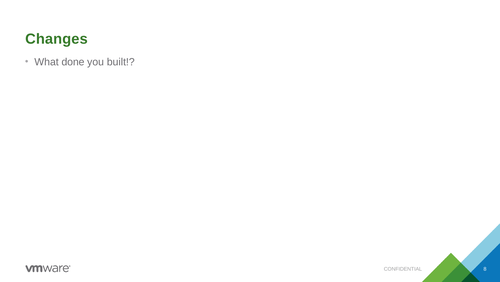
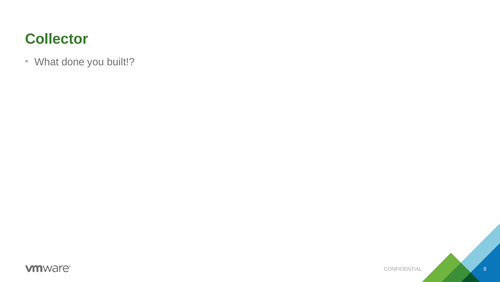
Changes: Changes -> Collector
